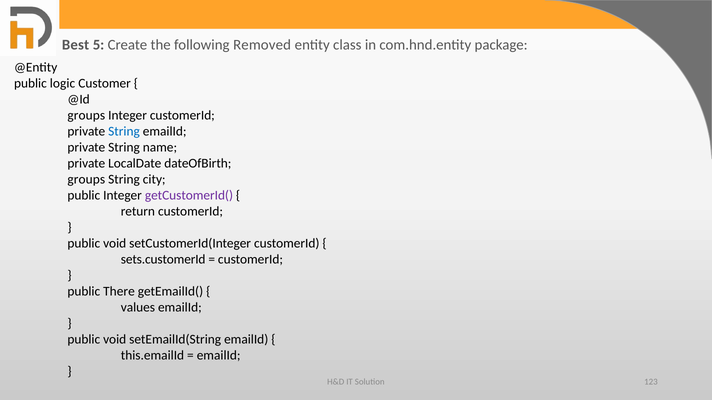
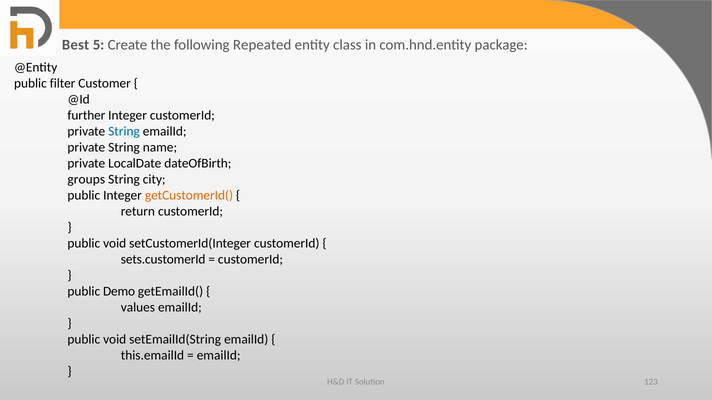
Removed: Removed -> Repeated
logic: logic -> filter
groups at (86, 115): groups -> further
getCustomerId( colour: purple -> orange
There: There -> Demo
